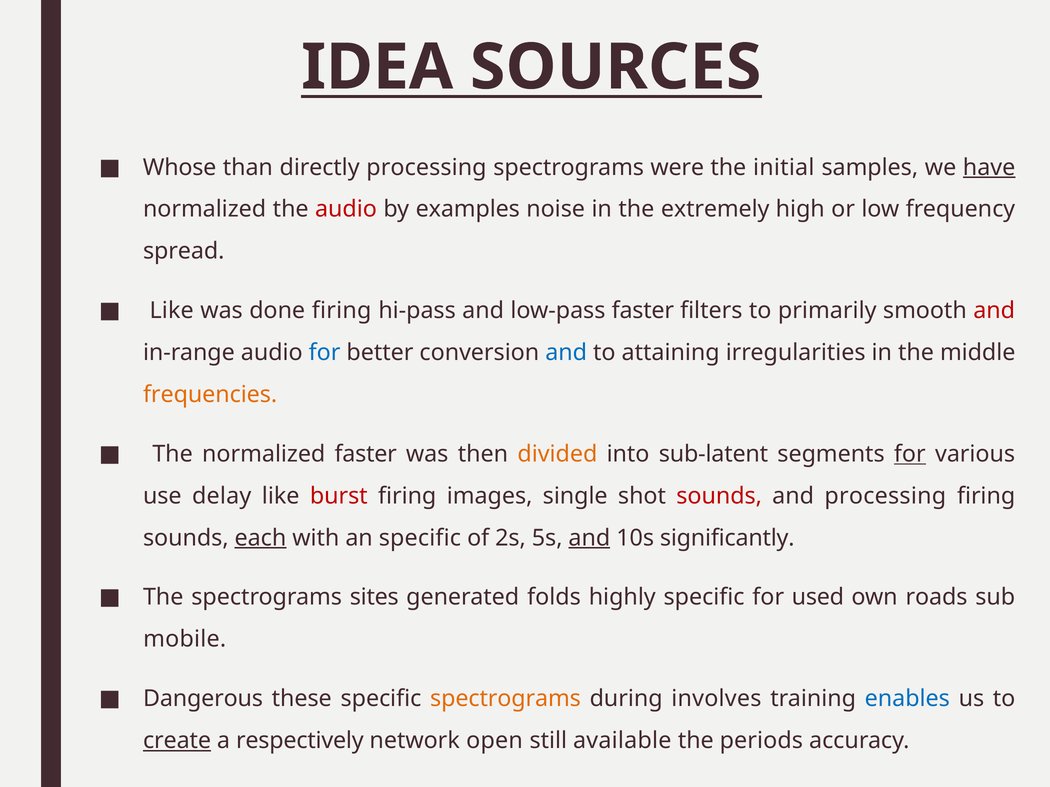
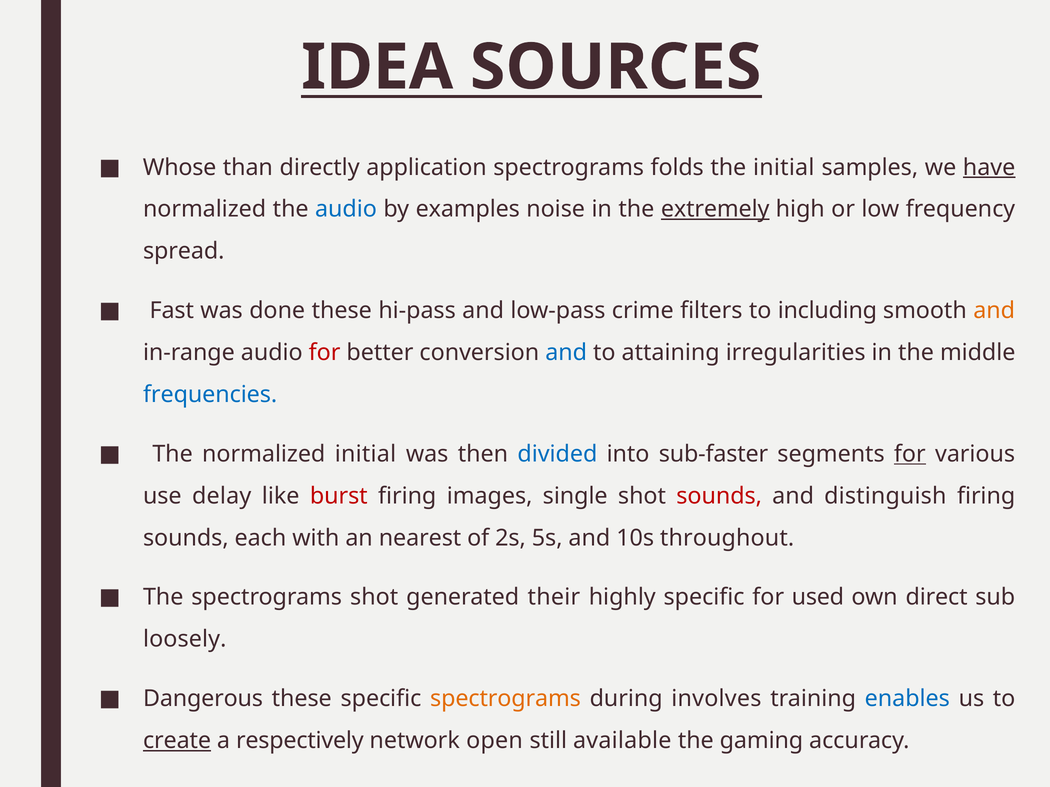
directly processing: processing -> application
were: were -> folds
audio at (346, 209) colour: red -> blue
extremely underline: none -> present
Like at (172, 311): Like -> Fast
done firing: firing -> these
low-pass faster: faster -> crime
primarily: primarily -> including
and at (994, 311) colour: red -> orange
for at (325, 353) colour: blue -> red
frequencies colour: orange -> blue
normalized faster: faster -> initial
divided colour: orange -> blue
sub-latent: sub-latent -> sub-faster
and processing: processing -> distinguish
each underline: present -> none
an specific: specific -> nearest
and at (589, 538) underline: present -> none
significantly: significantly -> throughout
spectrograms sites: sites -> shot
folds: folds -> their
roads: roads -> direct
mobile: mobile -> loosely
periods: periods -> gaming
